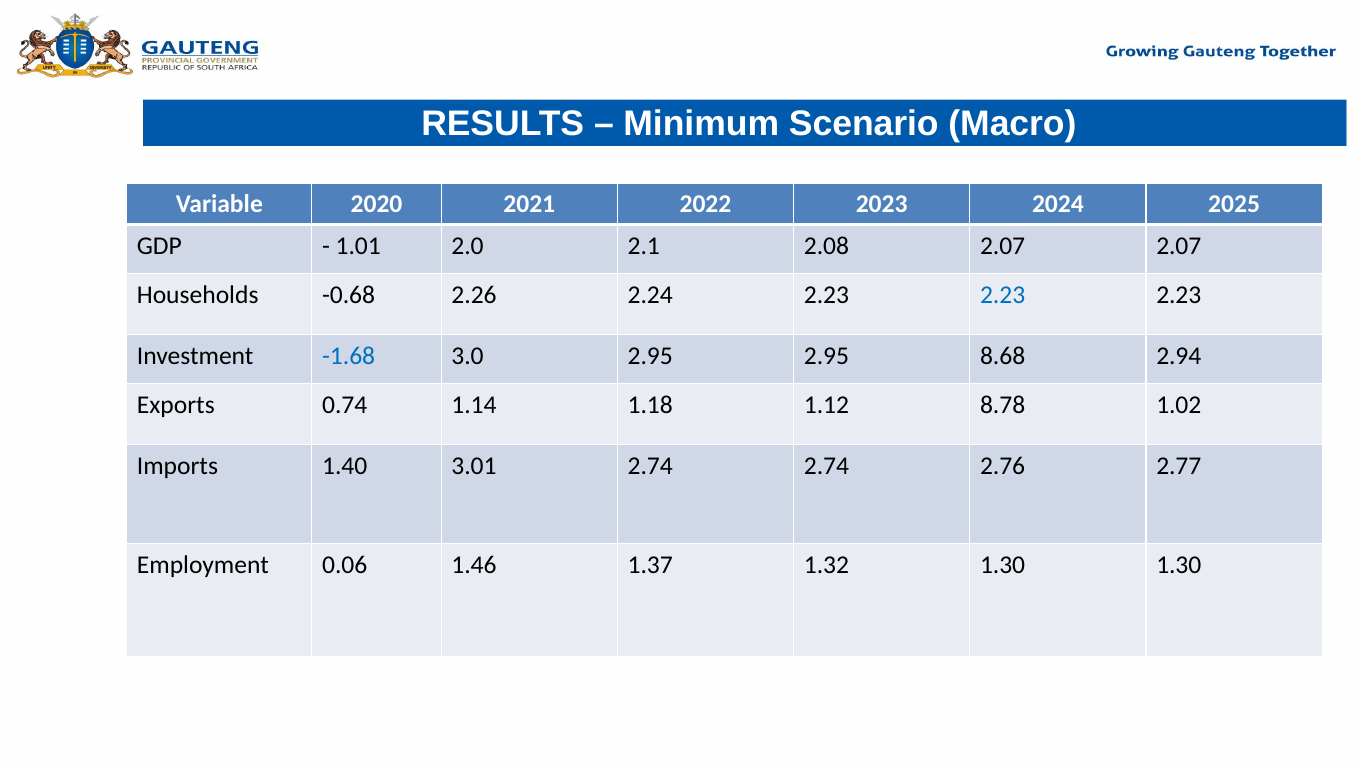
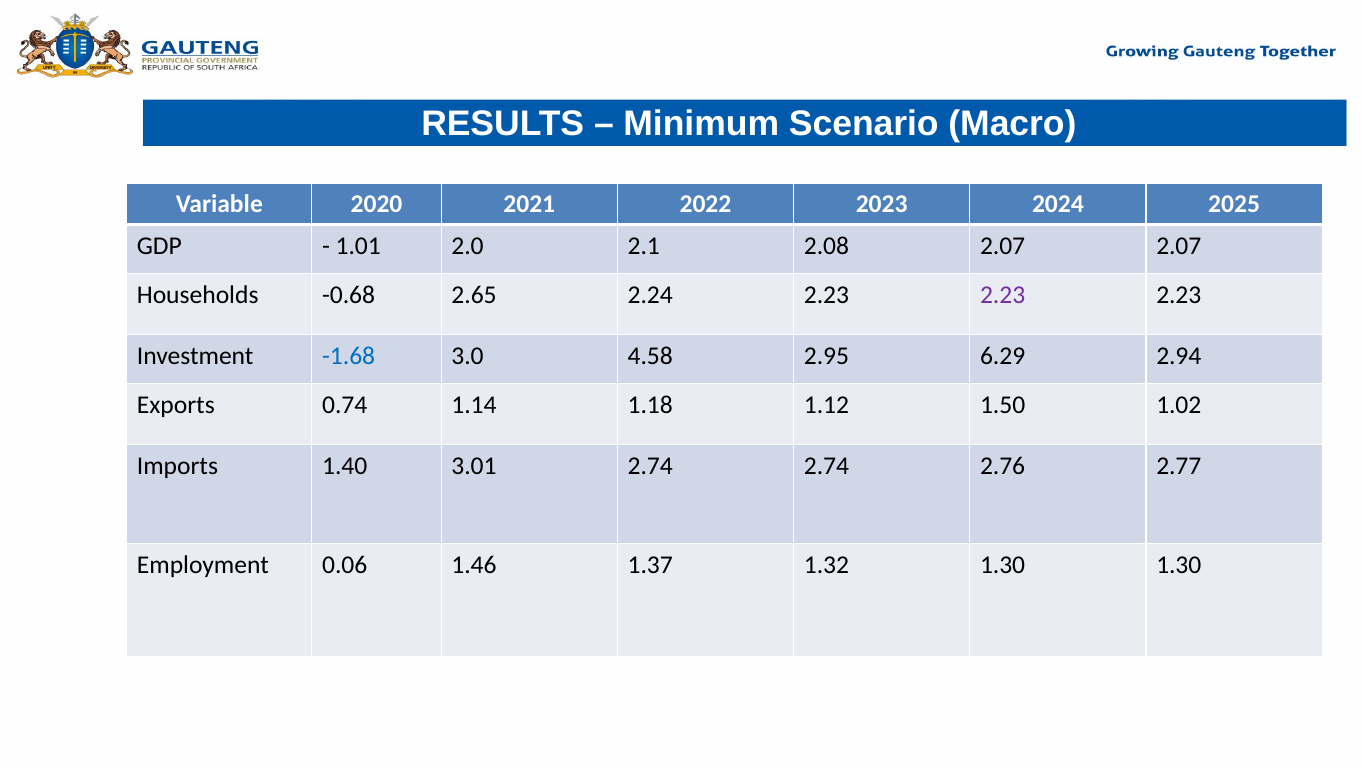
2.26: 2.26 -> 2.65
2.23 at (1003, 295) colour: blue -> purple
3.0 2.95: 2.95 -> 4.58
8.68: 8.68 -> 6.29
8.78: 8.78 -> 1.50
